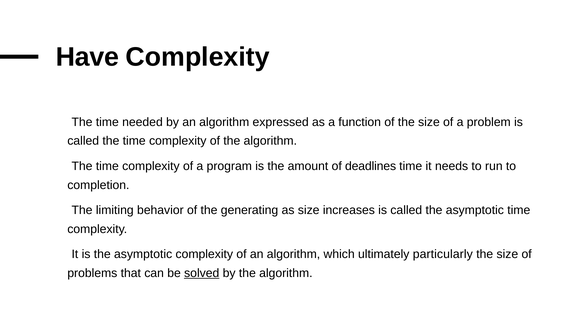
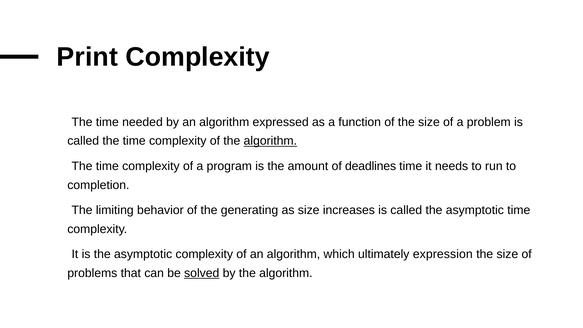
Have: Have -> Print
algorithm at (270, 141) underline: none -> present
particularly: particularly -> expression
